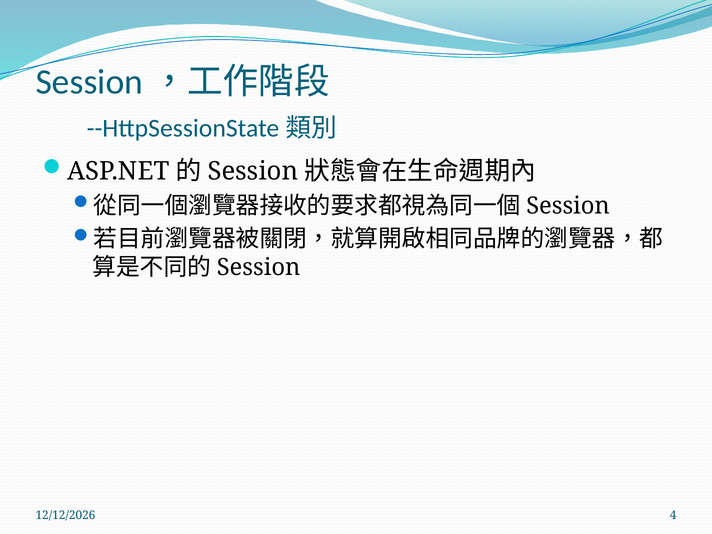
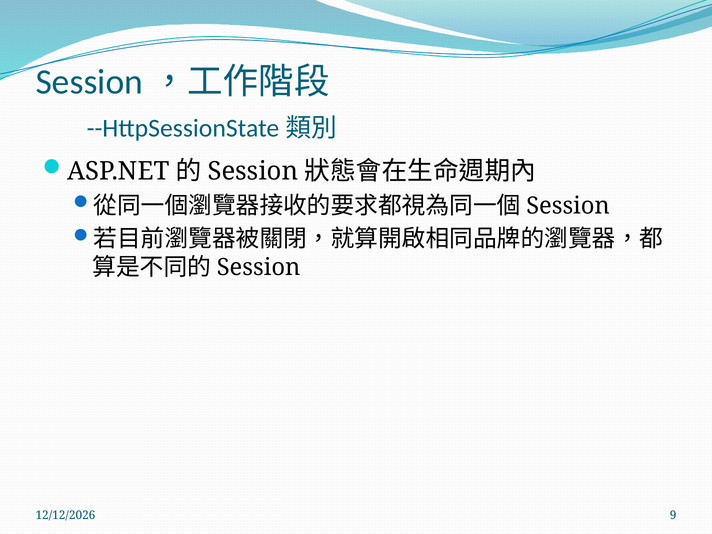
4: 4 -> 9
